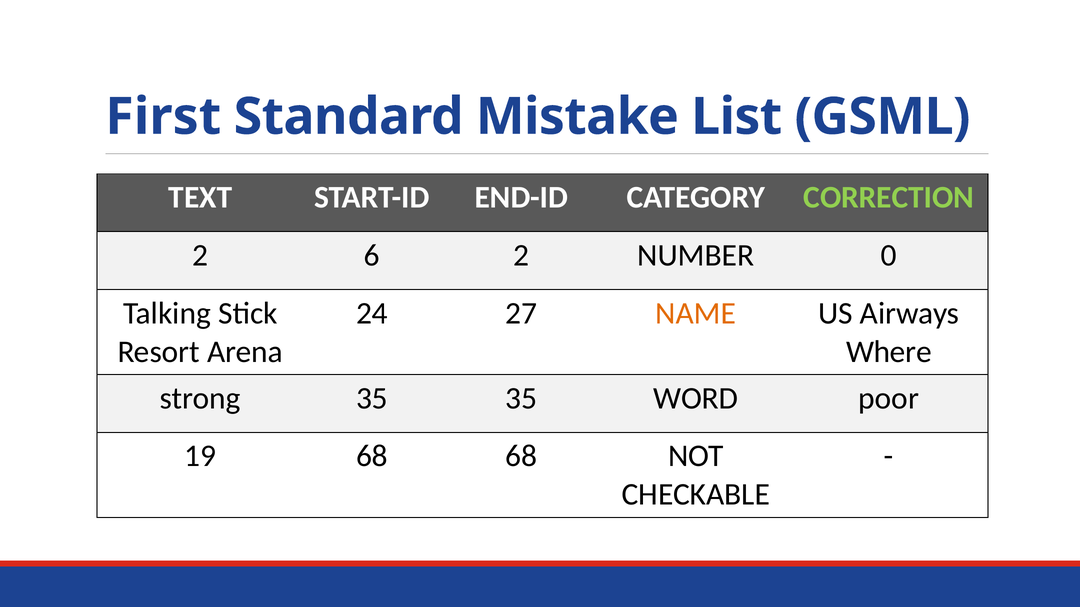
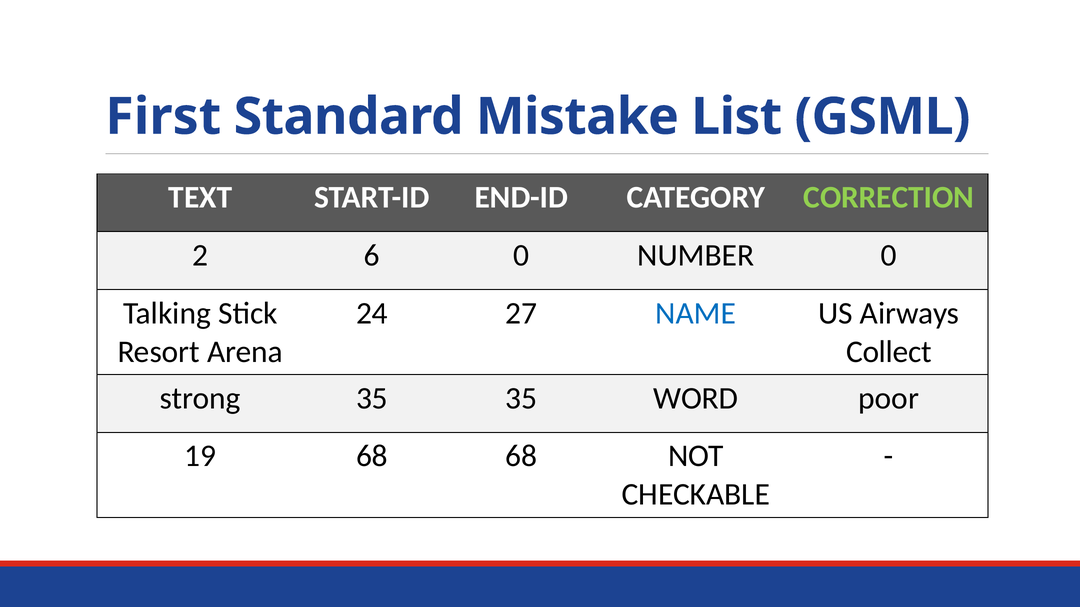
6 2: 2 -> 0
NAME colour: orange -> blue
Where: Where -> Collect
